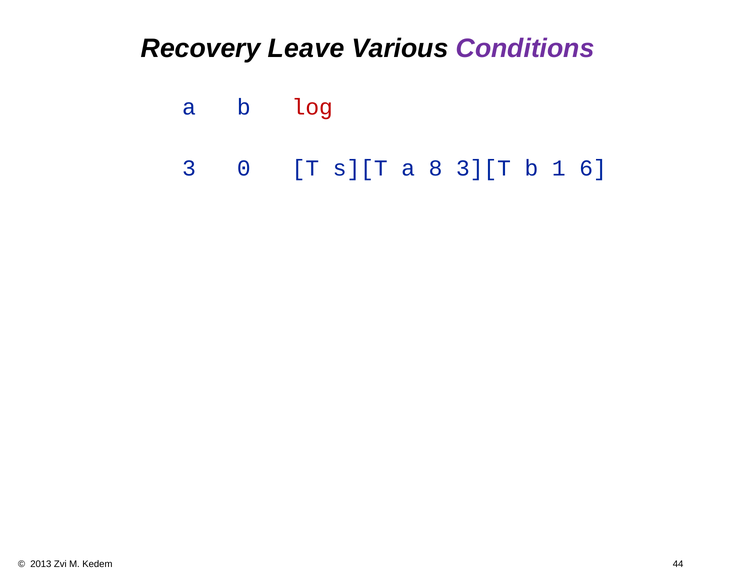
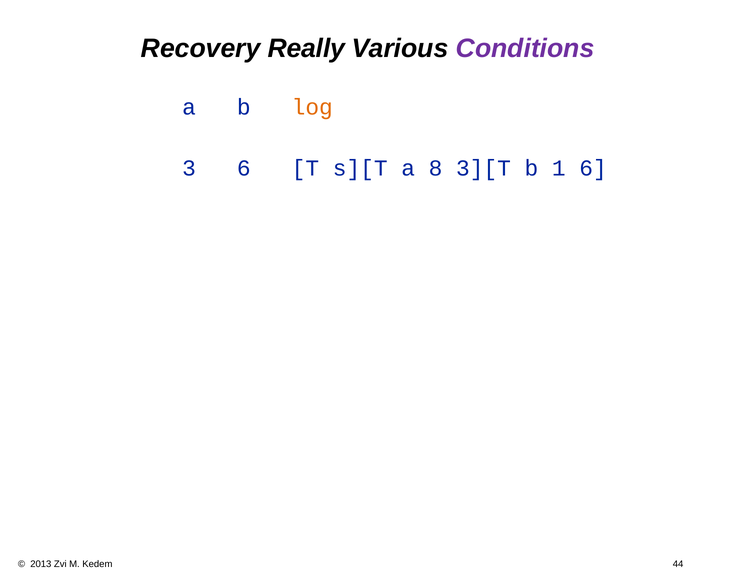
Leave: Leave -> Really
log colour: red -> orange
3 0: 0 -> 6
